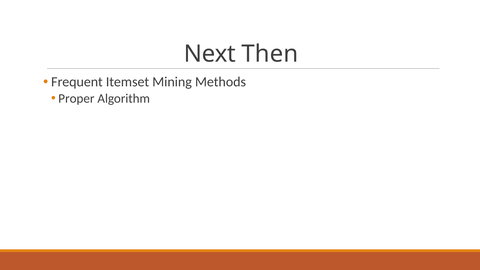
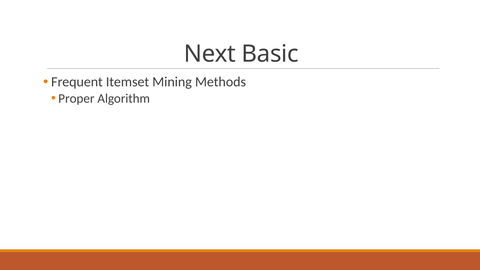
Then: Then -> Basic
